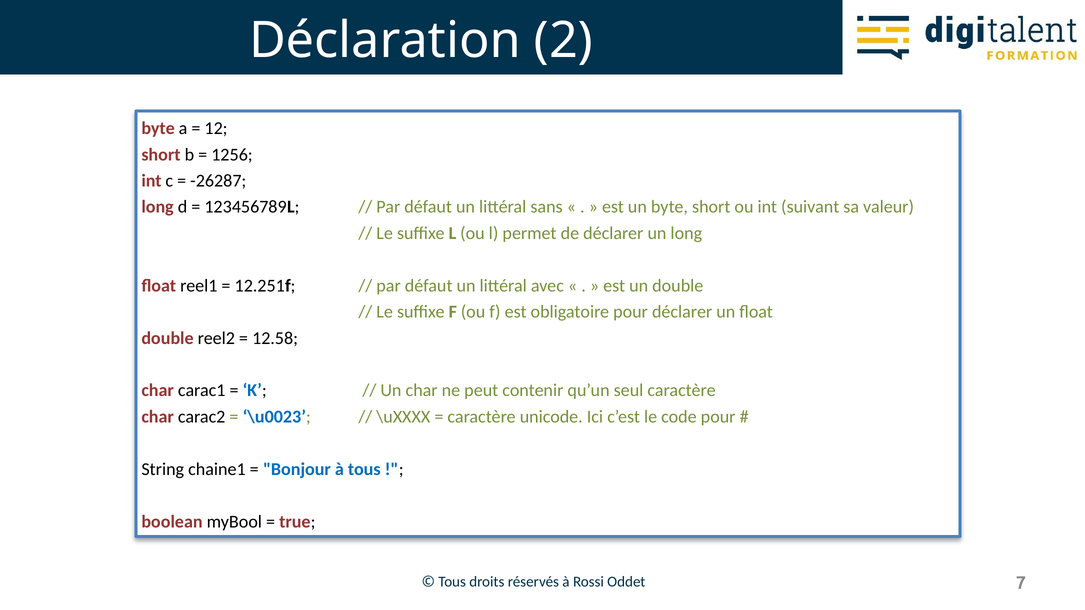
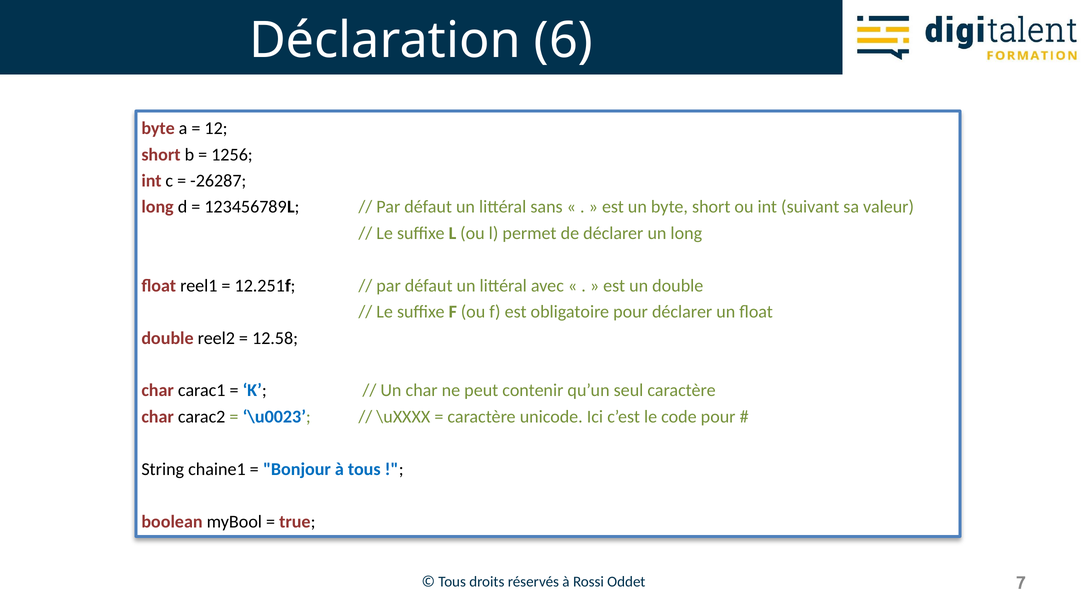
2: 2 -> 6
